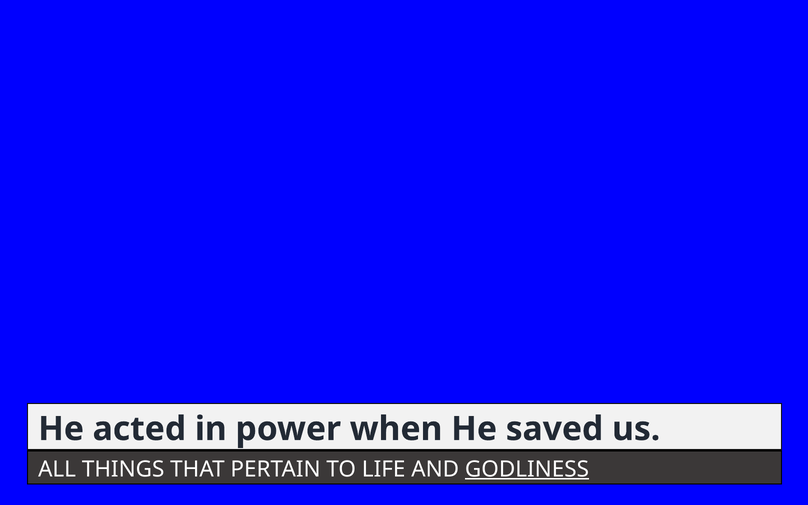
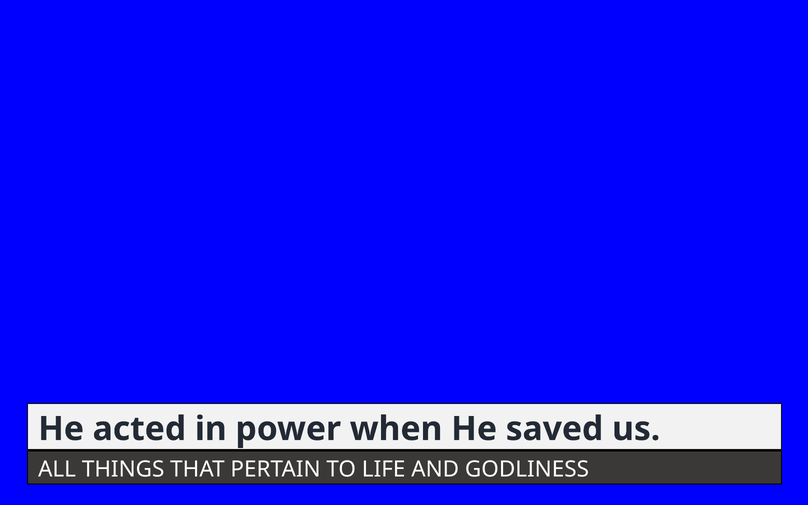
GODLINESS underline: present -> none
